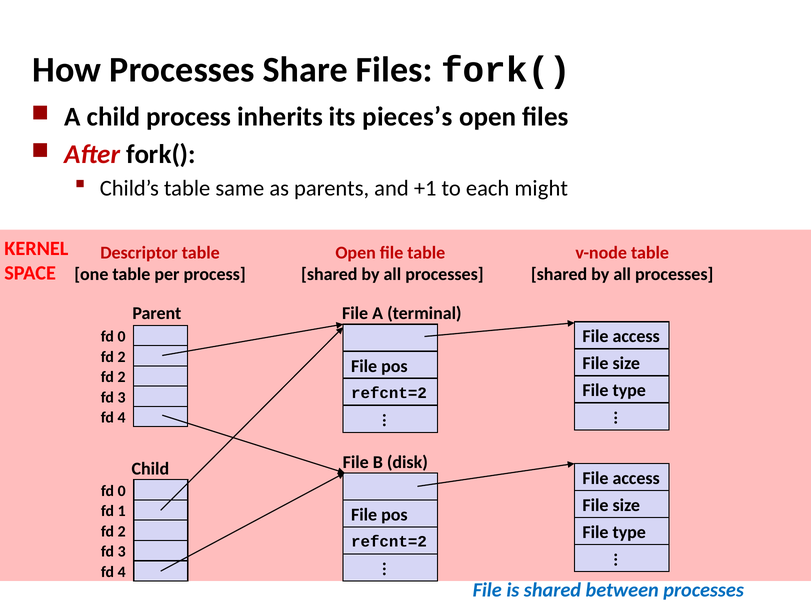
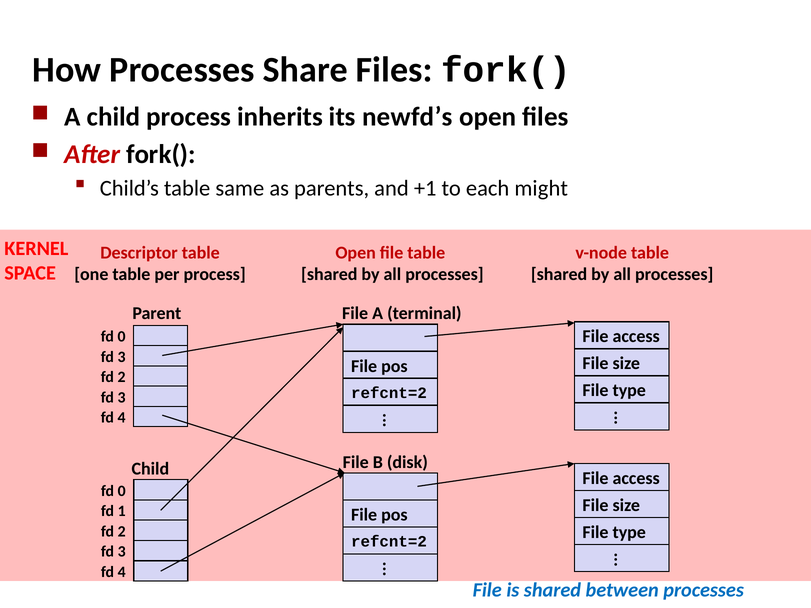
pieces’s: pieces’s -> newfd’s
2 at (122, 357): 2 -> 3
